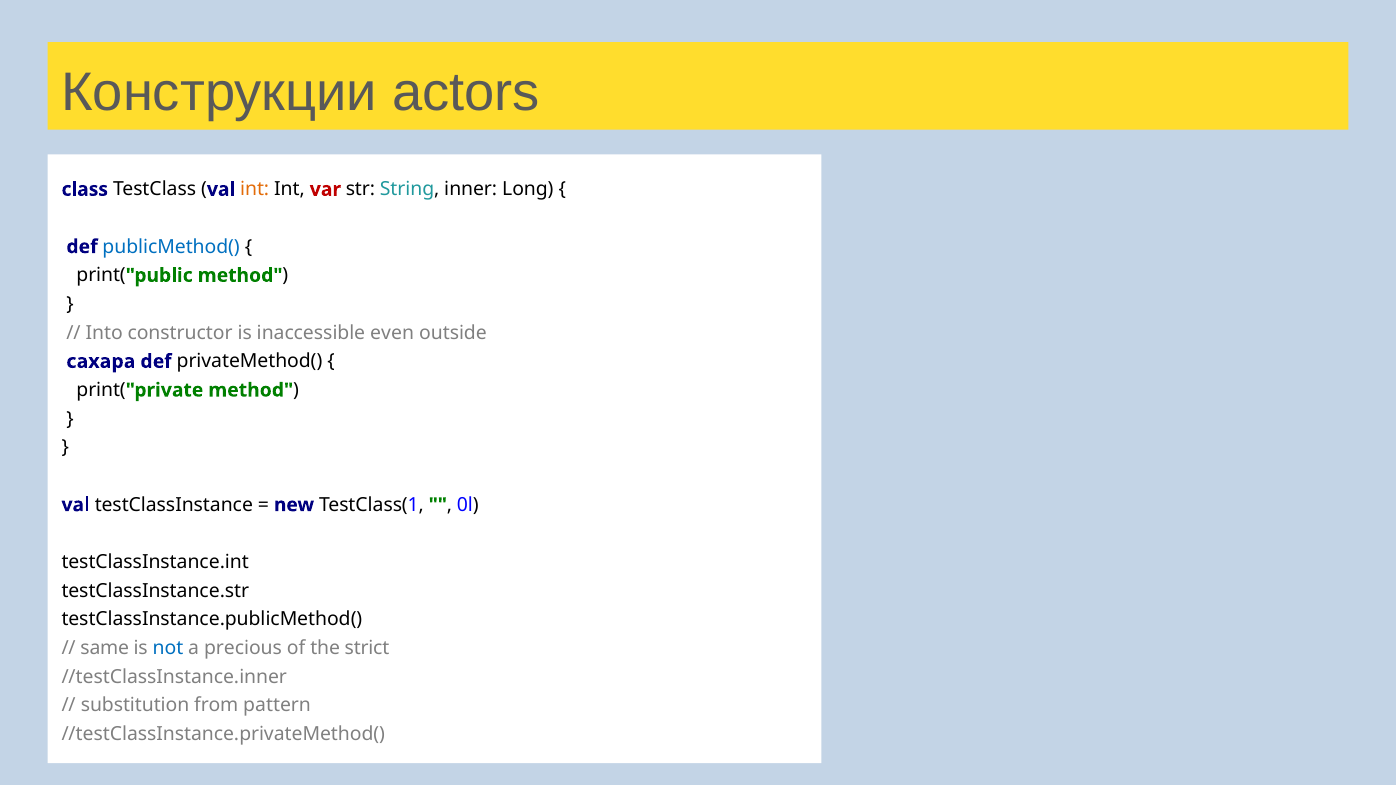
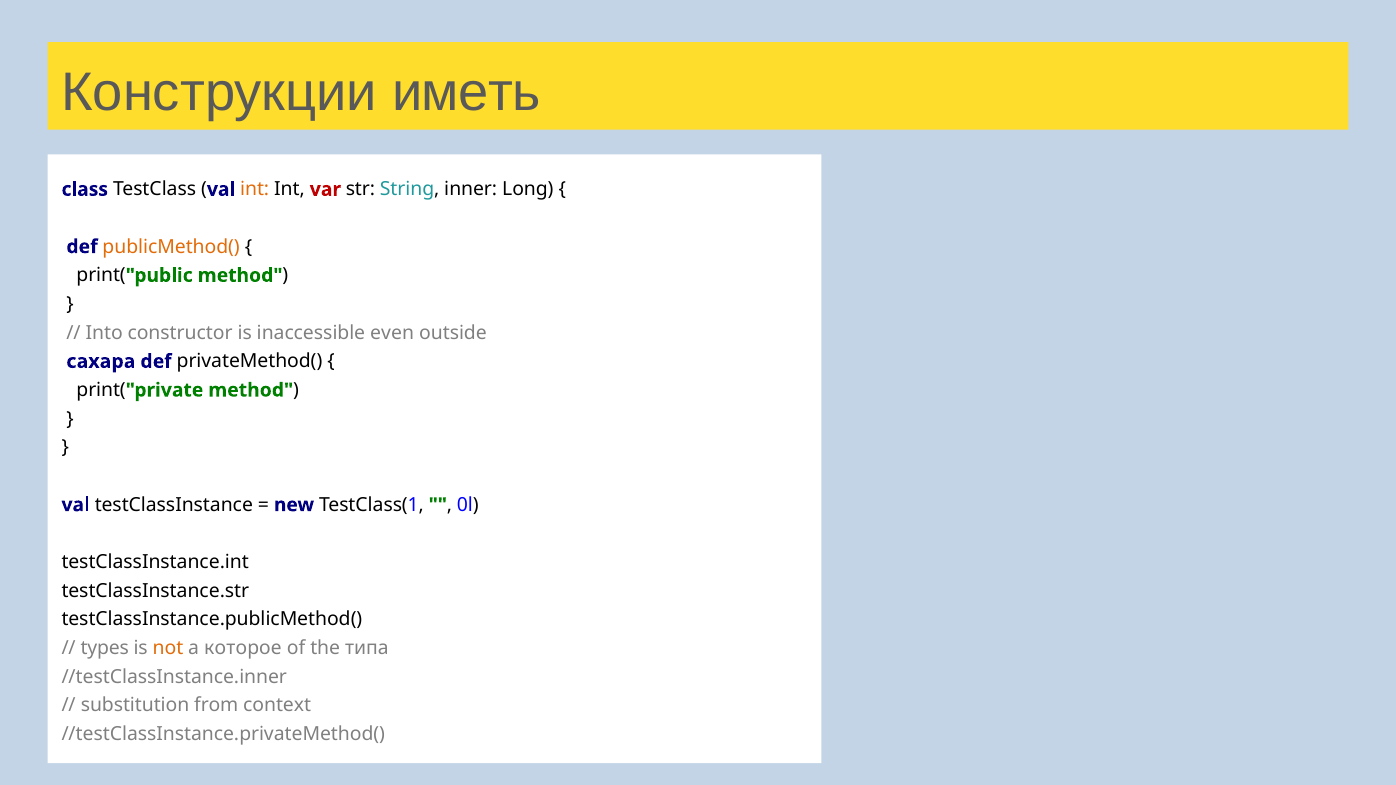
actors: actors -> иметь
publicMethod( colour: blue -> orange
same: same -> types
not colour: blue -> orange
precious: precious -> которое
strict: strict -> типа
pattern: pattern -> context
